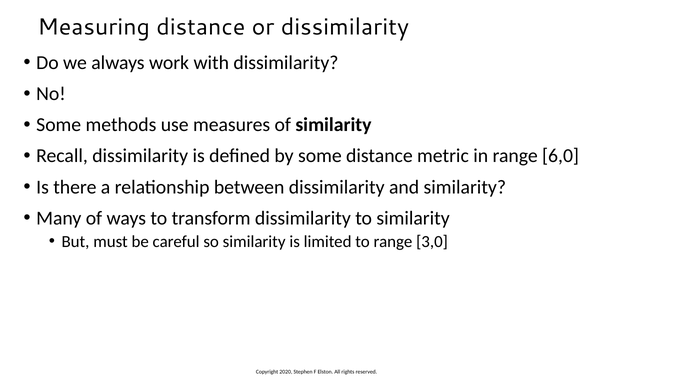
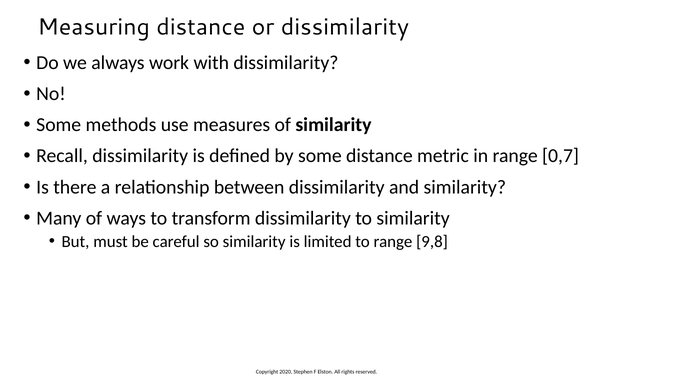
6,0: 6,0 -> 0,7
3,0: 3,0 -> 9,8
